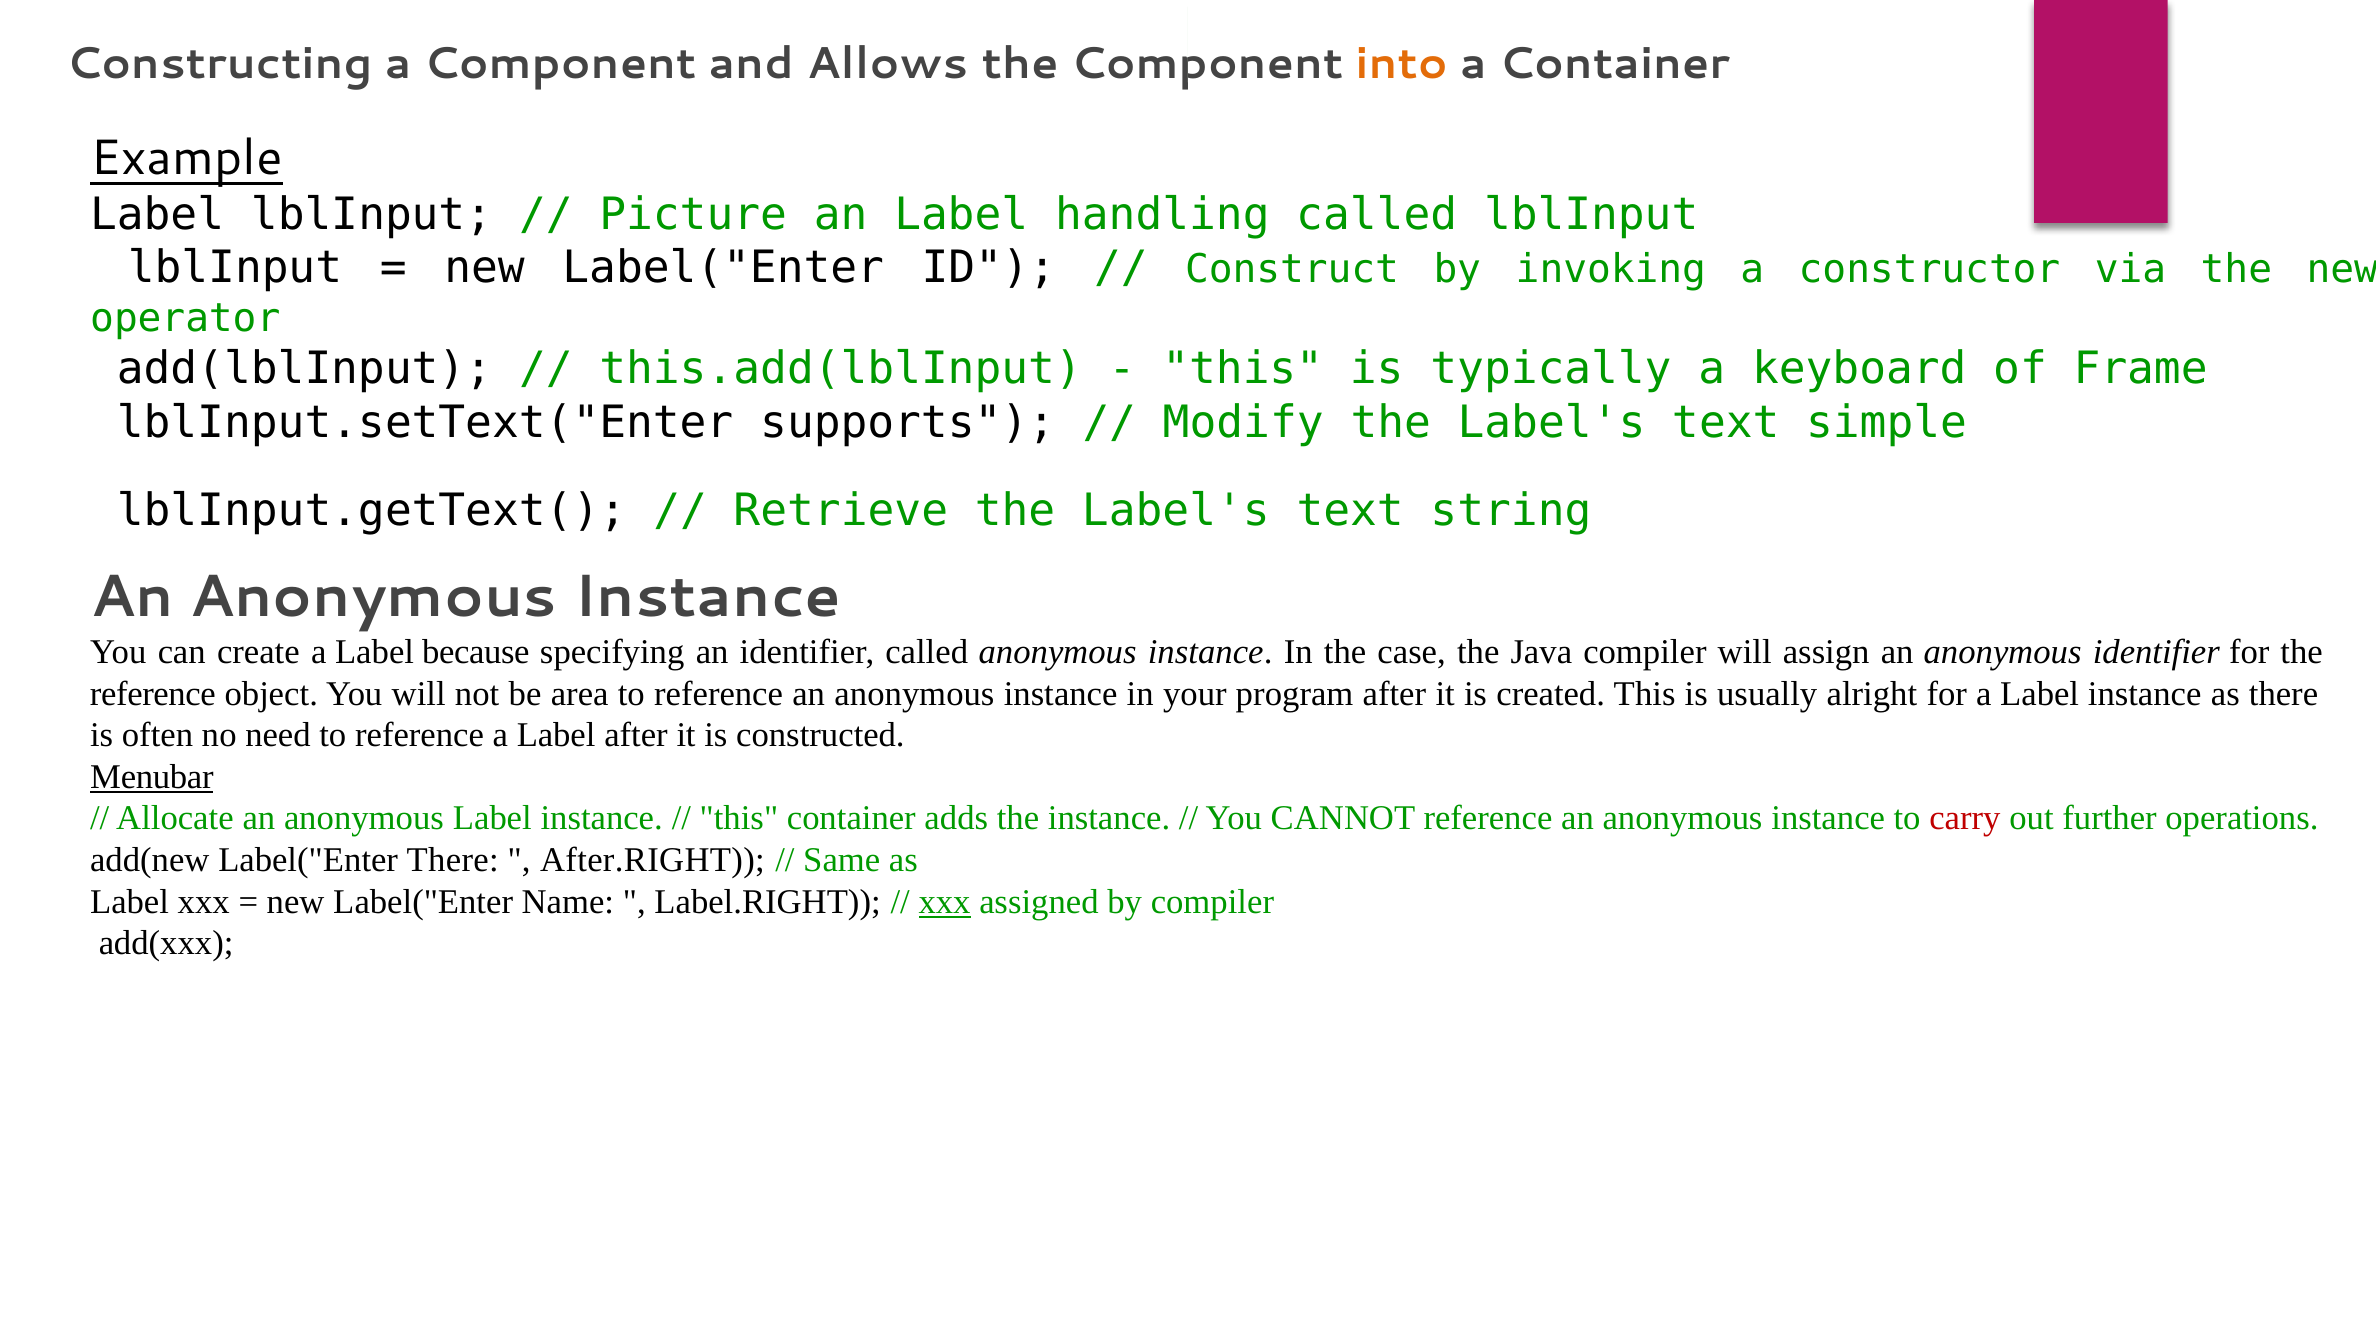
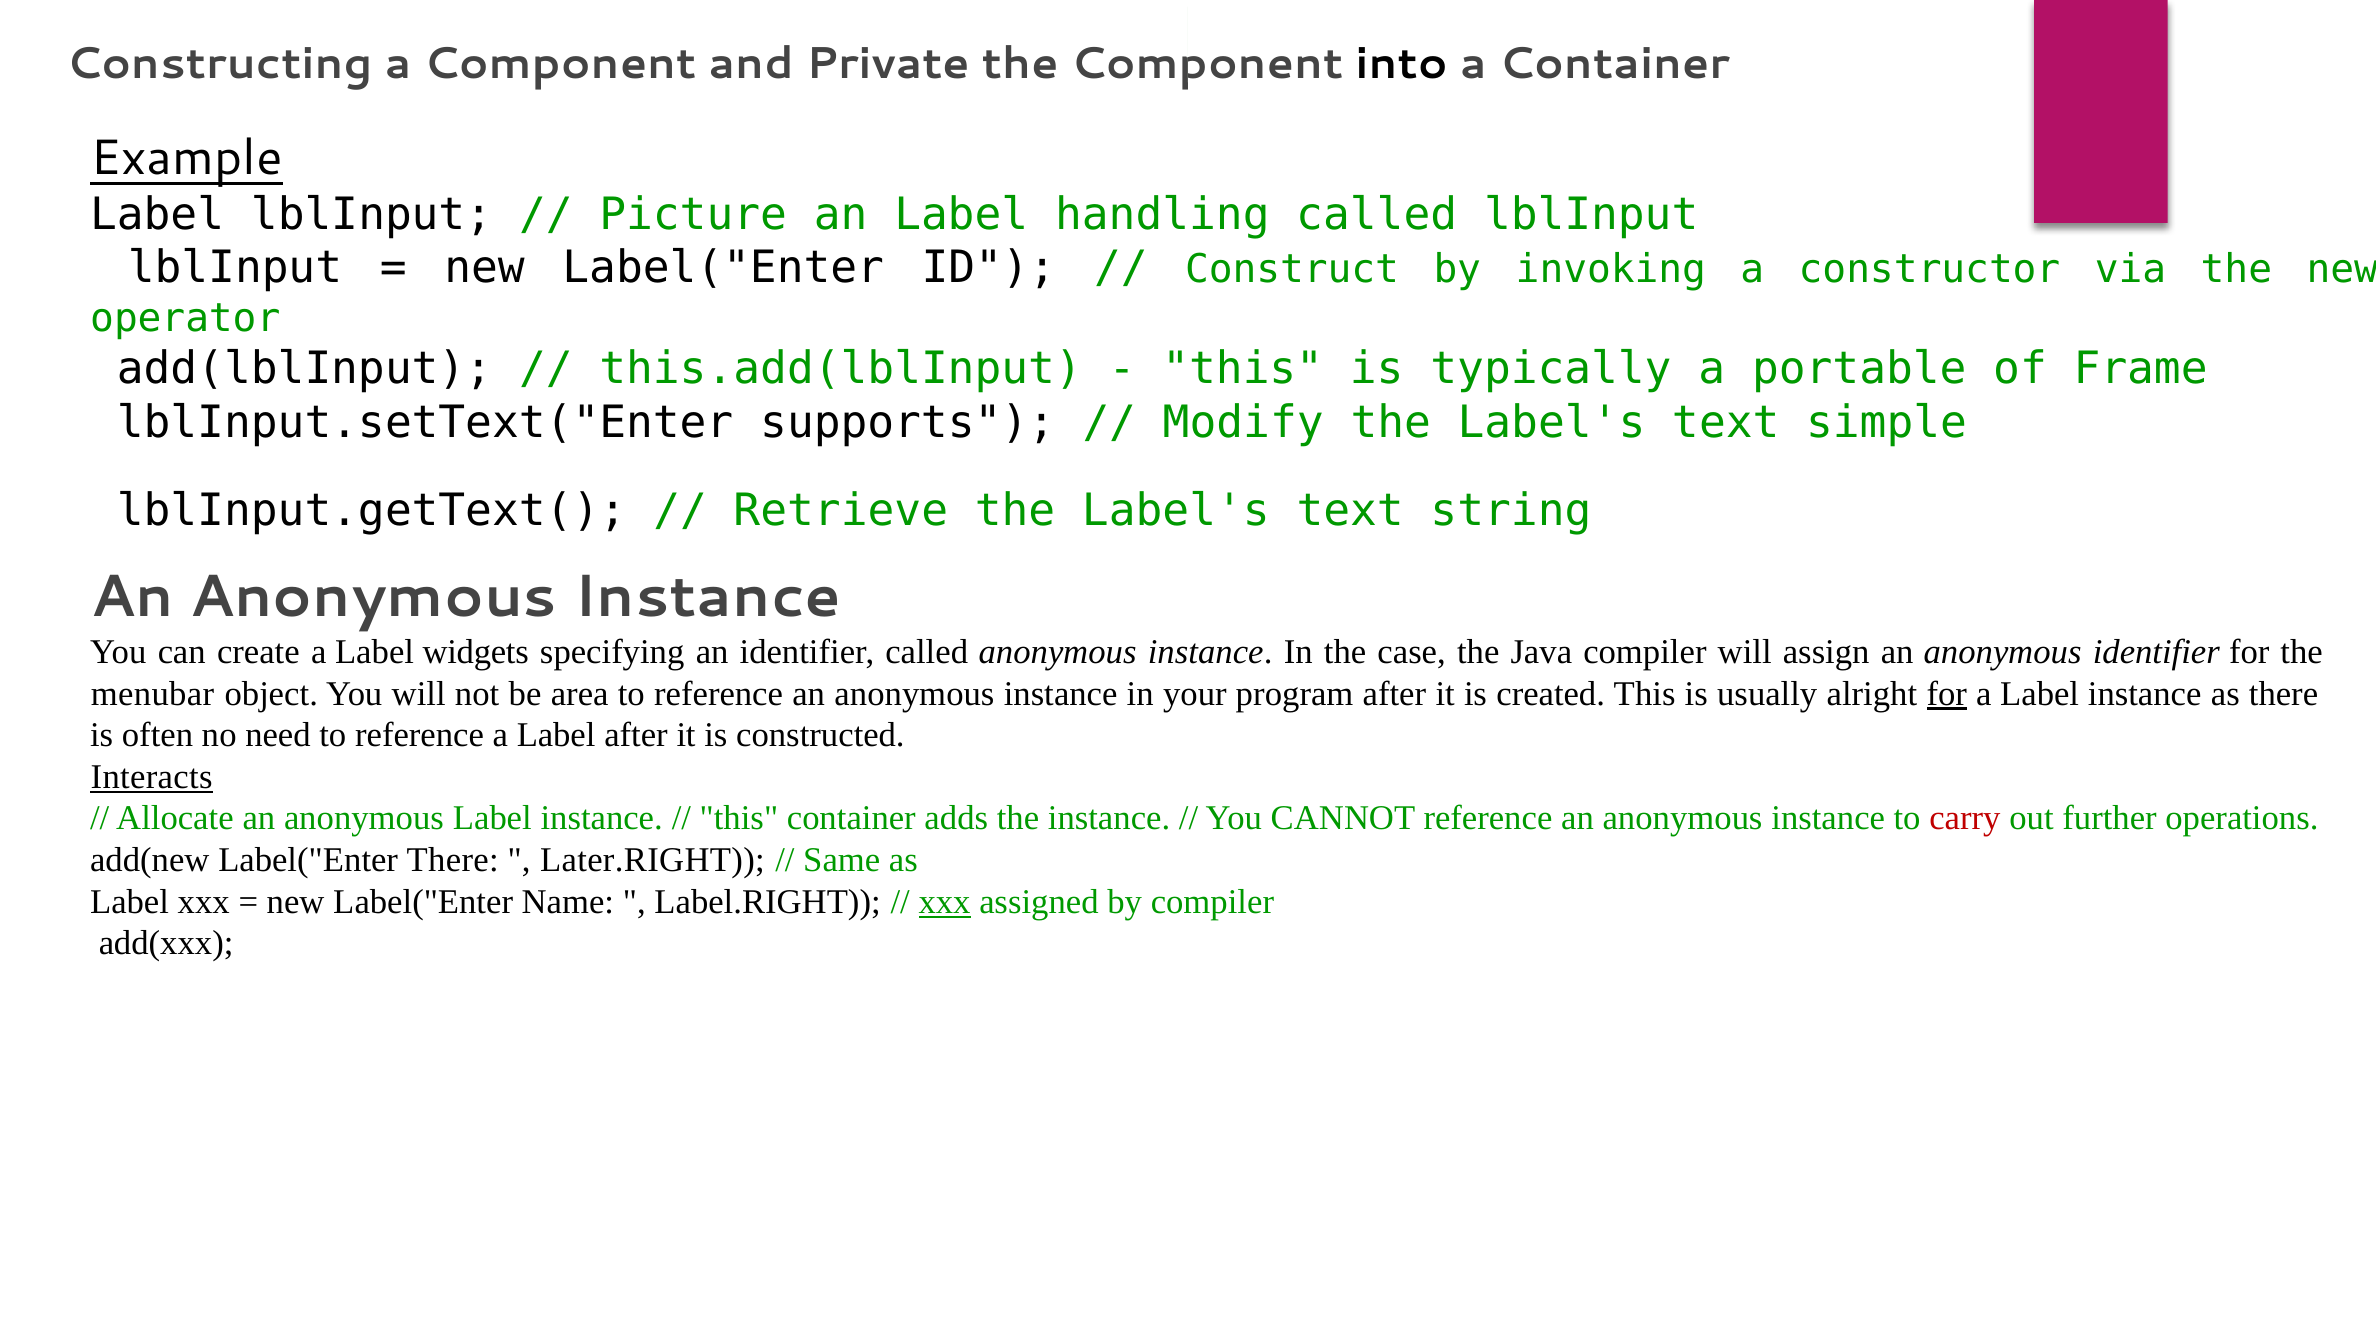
Allows: Allows -> Private
into colour: orange -> black
keyboard: keyboard -> portable
because: because -> widgets
reference at (153, 693): reference -> menubar
for at (1947, 693) underline: none -> present
Menubar: Menubar -> Interacts
After.RIGHT: After.RIGHT -> Later.RIGHT
